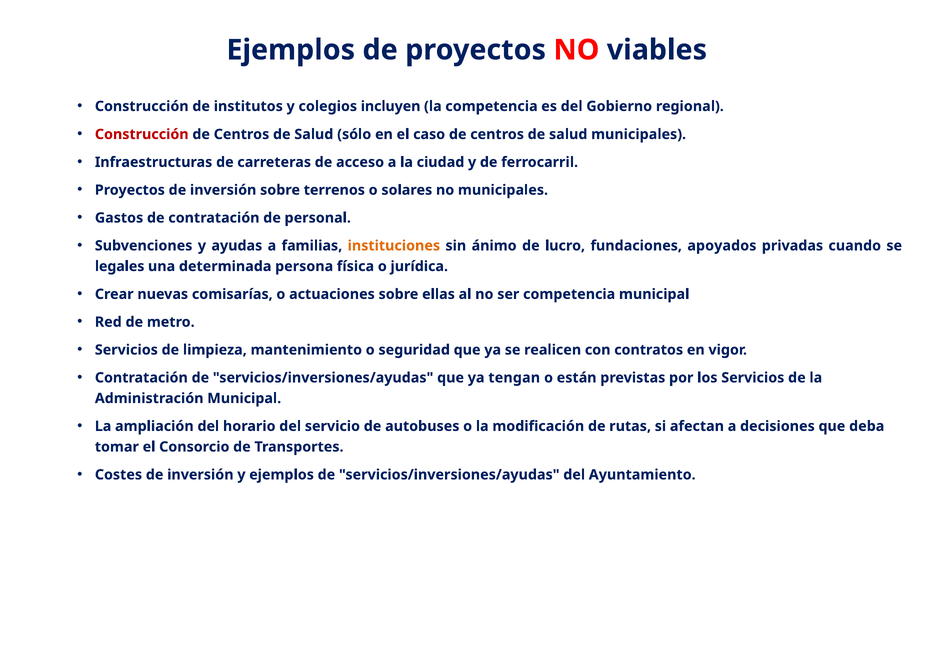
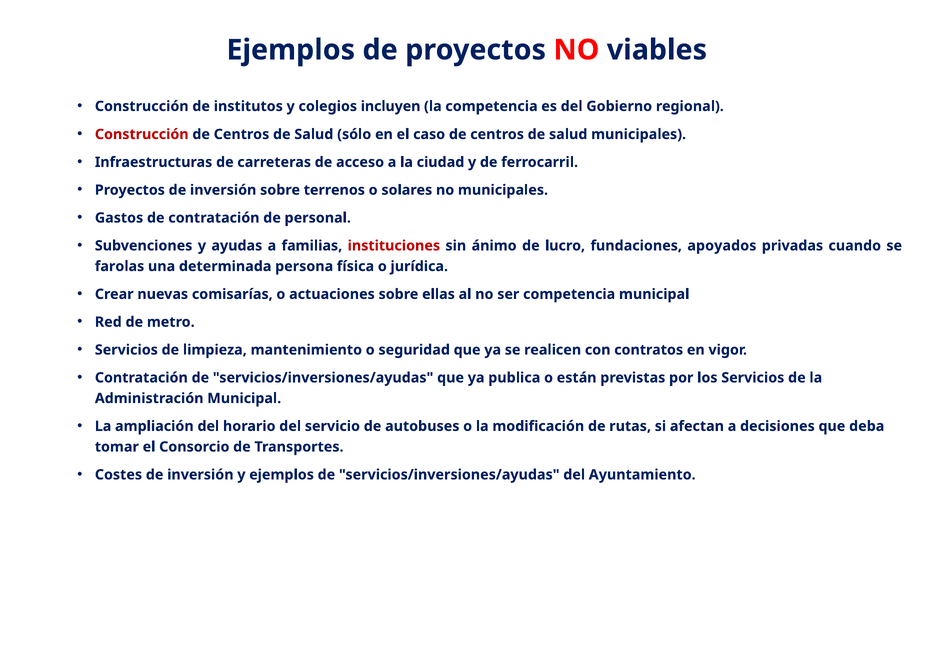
instituciones colour: orange -> red
legales: legales -> farolas
tengan: tengan -> publica
